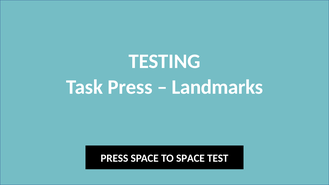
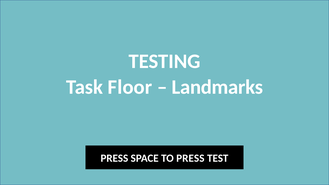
Task Press: Press -> Floor
TO SPACE: SPACE -> PRESS
